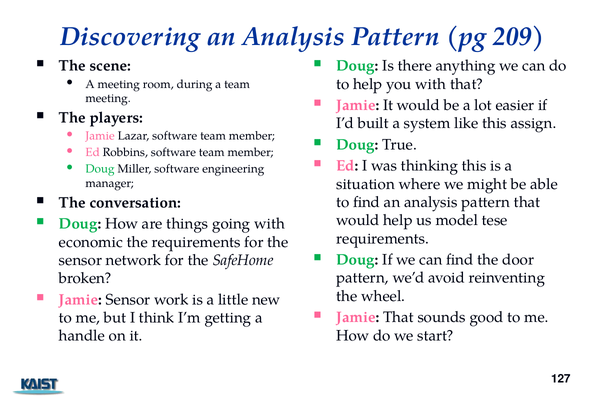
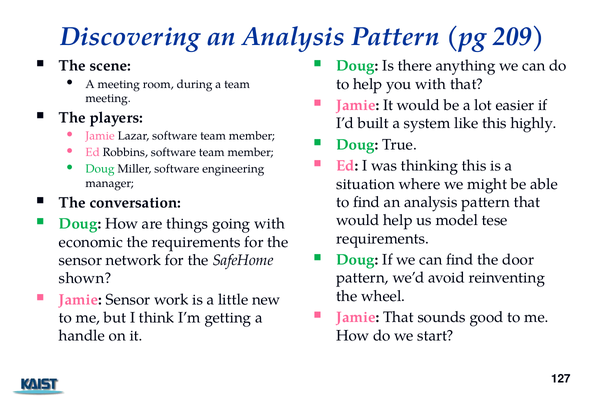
assign: assign -> highly
broken: broken -> shown
